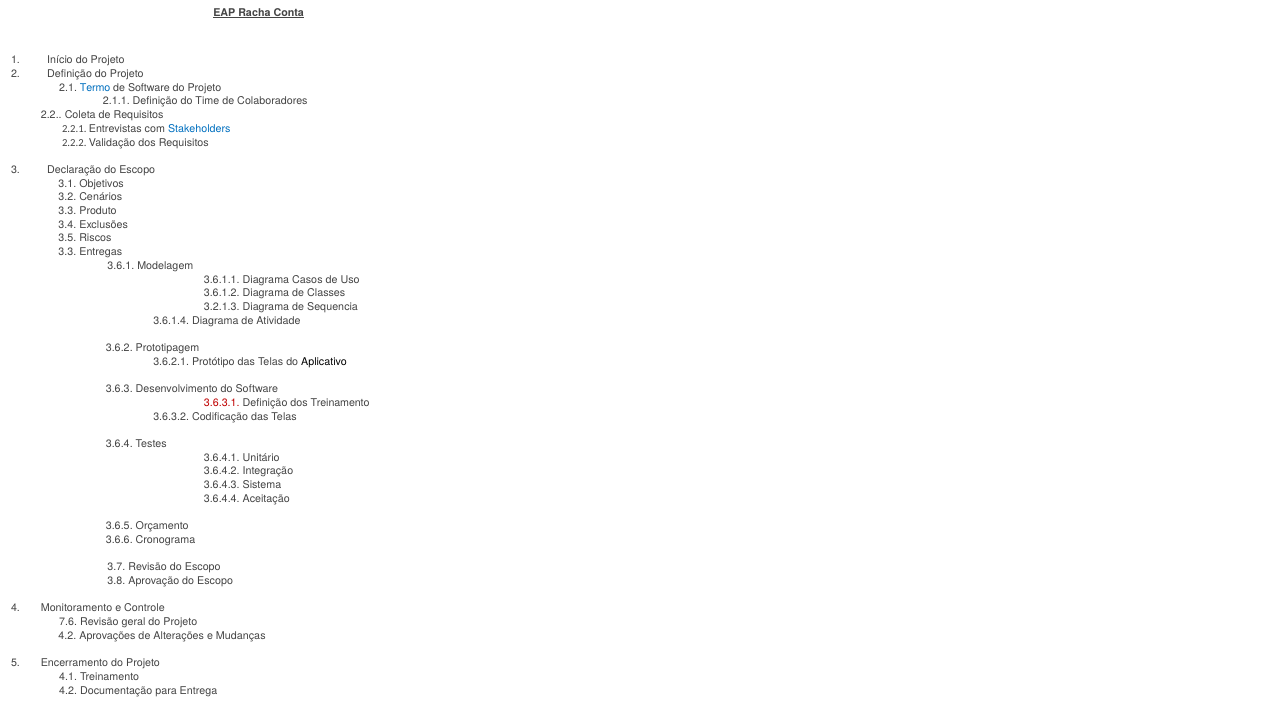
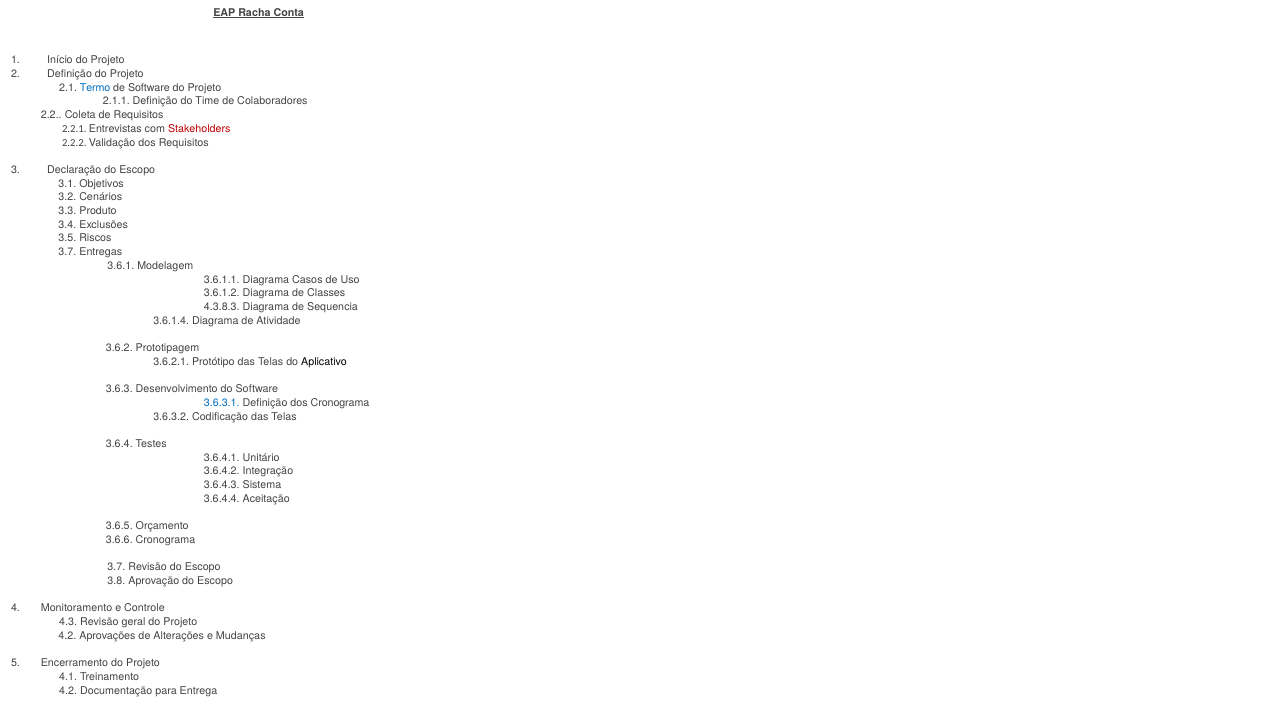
Stakeholders colour: blue -> red
3.3 at (67, 252): 3.3 -> 3.7
3.2.1.3: 3.2.1.3 -> 4.3.8.3
3.6.3.1 colour: red -> blue
dos Treinamento: Treinamento -> Cronograma
7.6: 7.6 -> 4.3
